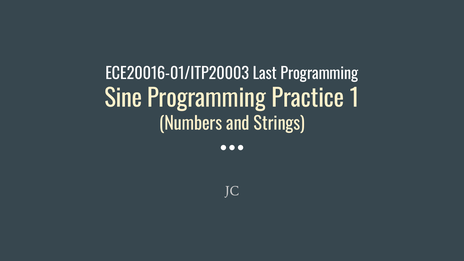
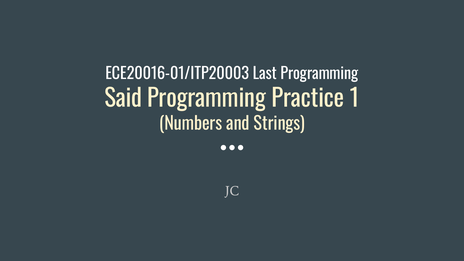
Sine: Sine -> Said
